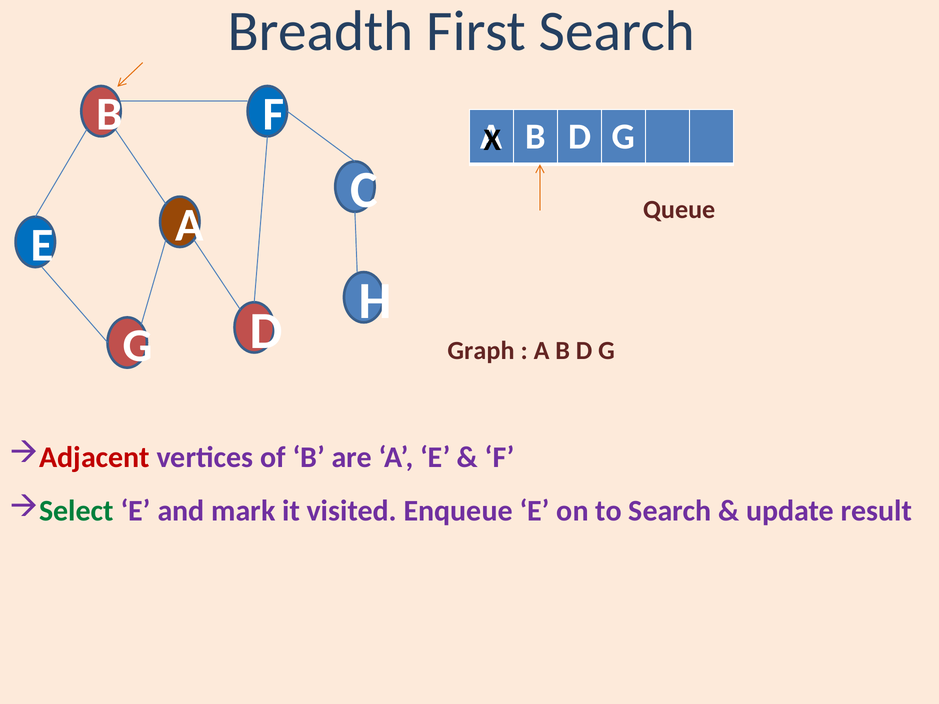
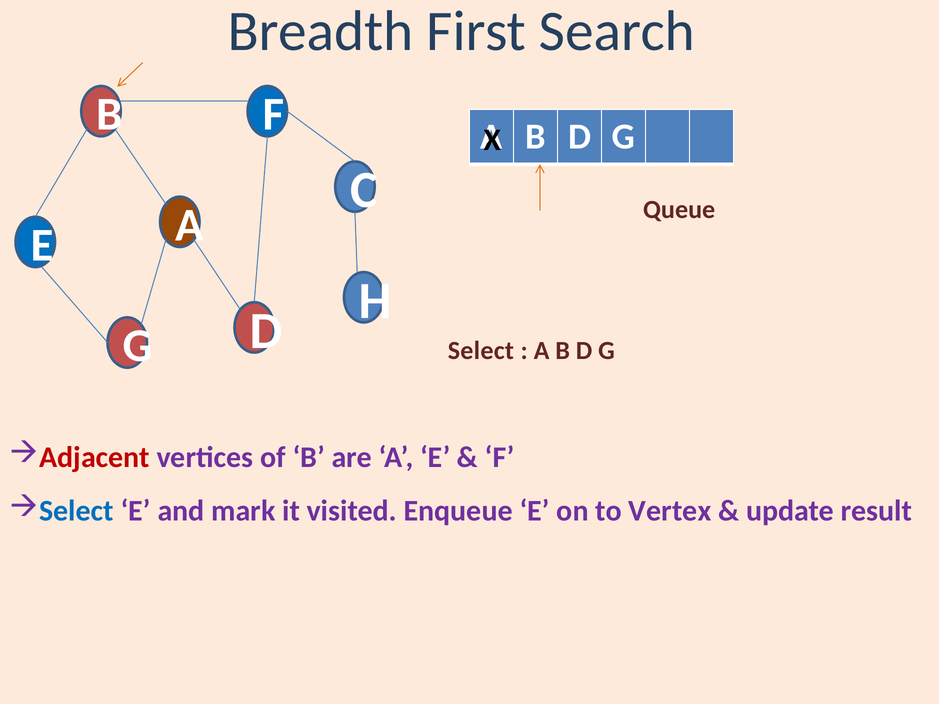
Graph at (481, 351): Graph -> Select
Select at (77, 511) colour: green -> blue
to Search: Search -> Vertex
